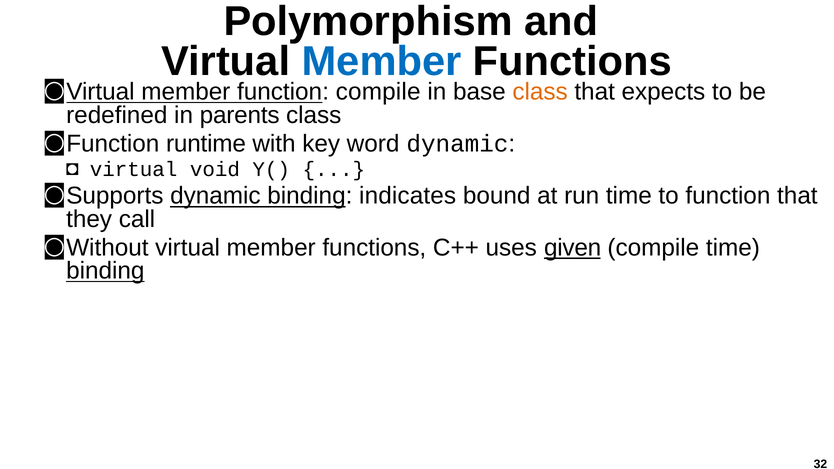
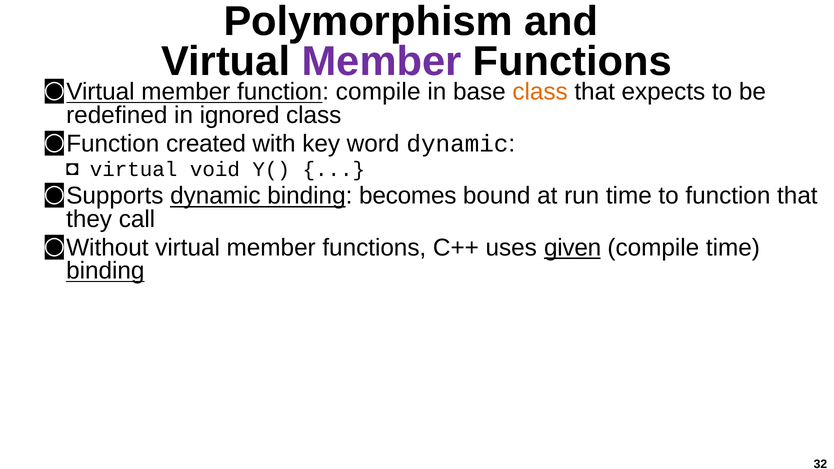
Member at (382, 61) colour: blue -> purple
parents: parents -> ignored
runtime: runtime -> created
indicates: indicates -> becomes
